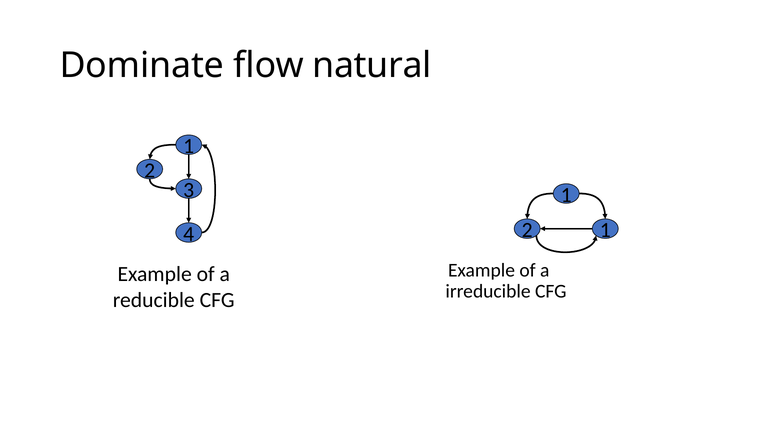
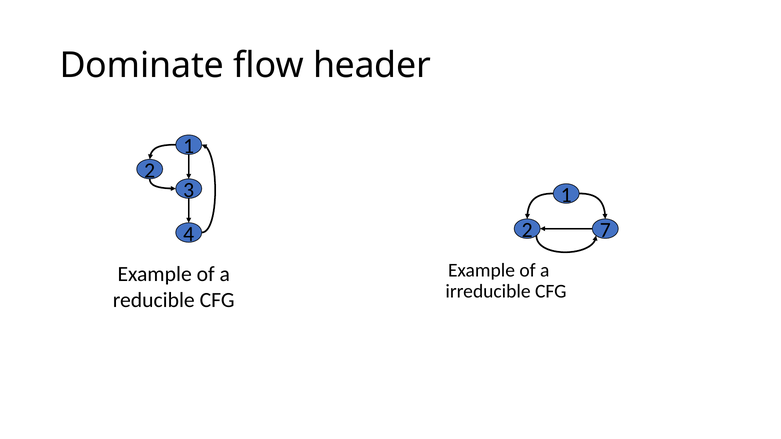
natural: natural -> header
2 1: 1 -> 7
